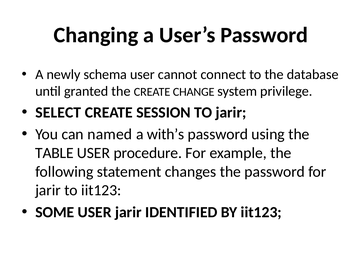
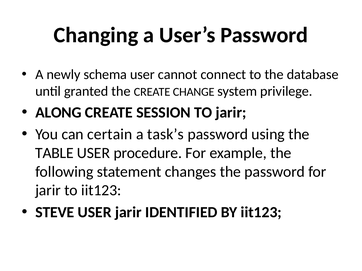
SELECT: SELECT -> ALONG
named: named -> certain
with’s: with’s -> task’s
SOME: SOME -> STEVE
